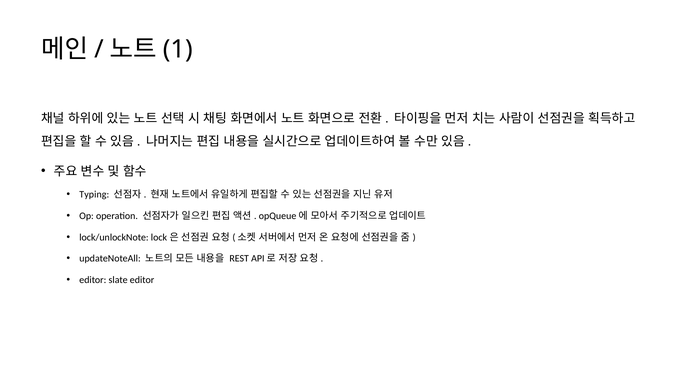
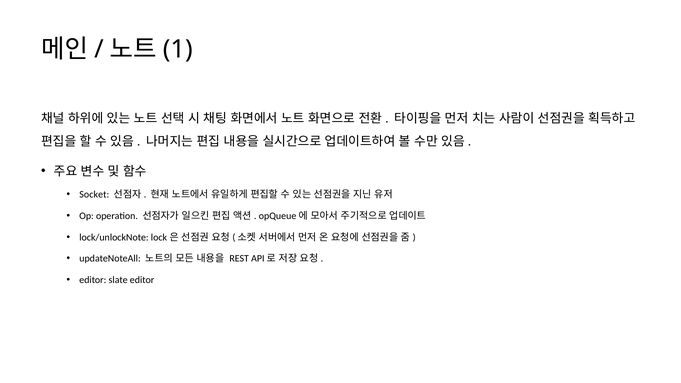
Typing: Typing -> Socket
